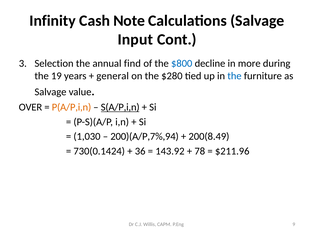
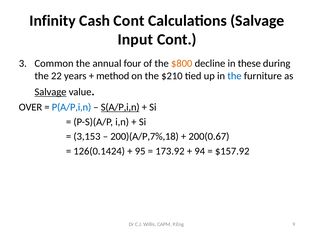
Cash Note: Note -> Cont
Selection: Selection -> Common
find: find -> four
$800 colour: blue -> orange
more: more -> these
19: 19 -> 22
general: general -> method
$280: $280 -> $210
Salvage at (50, 92) underline: none -> present
P(A/P,i,n colour: orange -> blue
1,030: 1,030 -> 3,153
200)(A/P,7%,94: 200)(A/P,7%,94 -> 200)(A/P,7%,18
200(8.49: 200(8.49 -> 200(0.67
730(0.1424: 730(0.1424 -> 126(0.1424
36: 36 -> 95
143.92: 143.92 -> 173.92
78: 78 -> 94
$211.96: $211.96 -> $157.92
